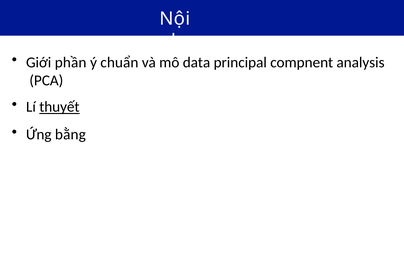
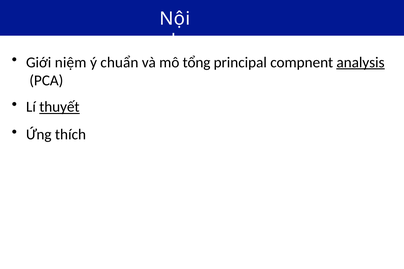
phần: phần -> niệm
data: data -> tổng
analysis underline: none -> present
bằng: bằng -> thích
